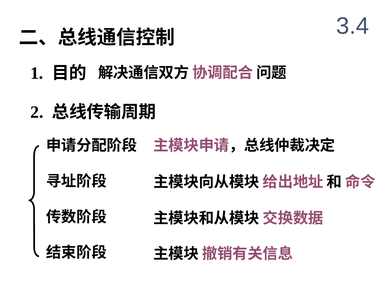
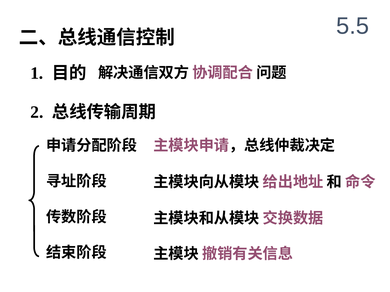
3.4: 3.4 -> 5.5
